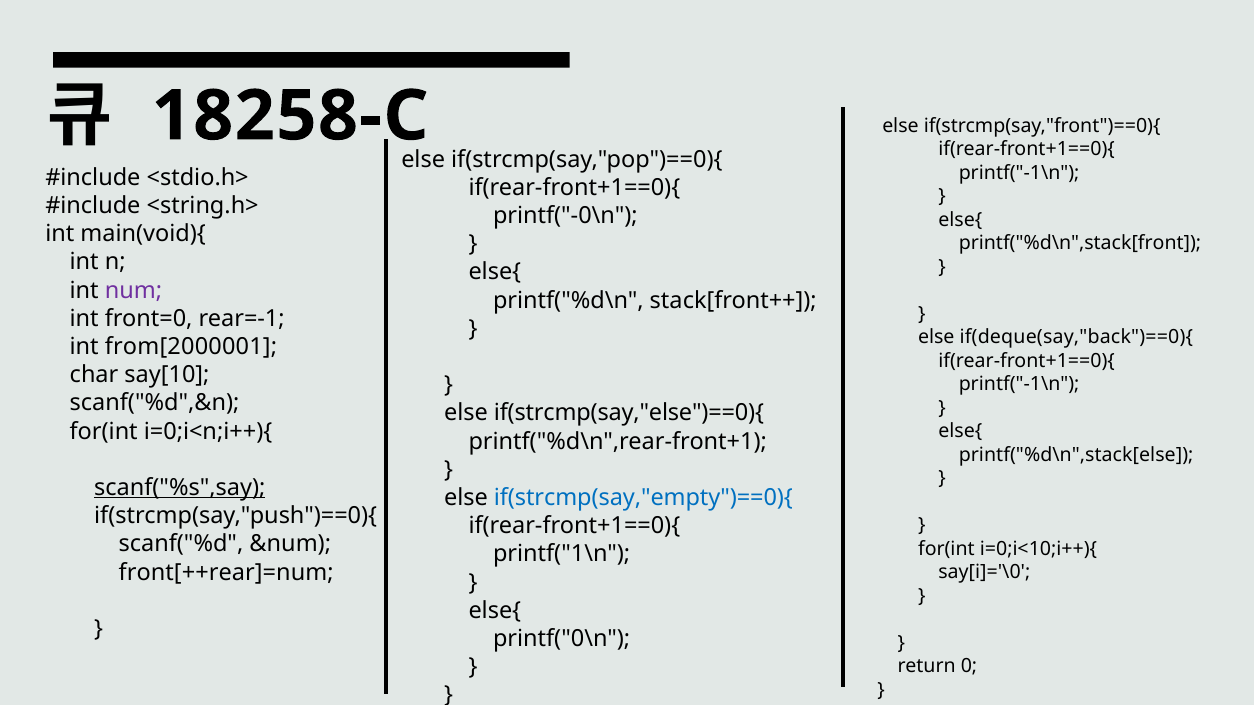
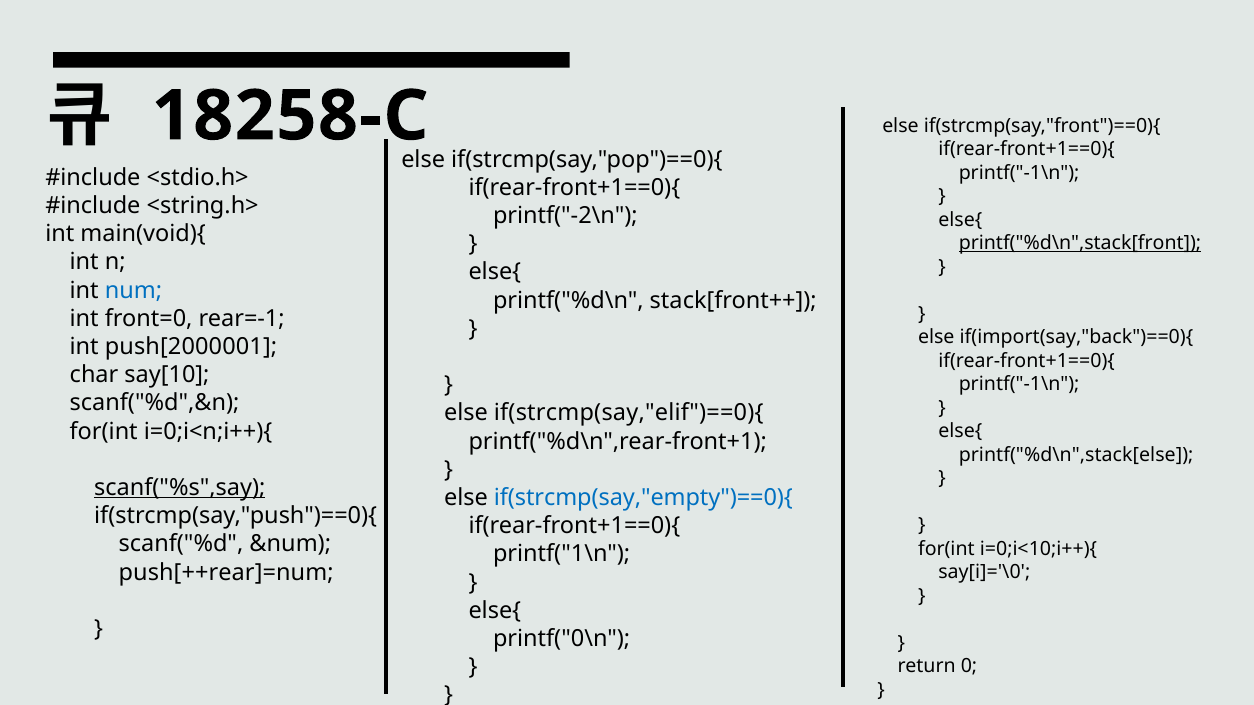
printf("-0\n: printf("-0\n -> printf("-2\n
printf("%d\n",stack[front underline: none -> present
num colour: purple -> blue
if(deque(say,"back")==0){: if(deque(say,"back")==0){ -> if(import(say,"back")==0){
from[2000001: from[2000001 -> push[2000001
if(strcmp(say,"else")==0){: if(strcmp(say,"else")==0){ -> if(strcmp(say,"elif")==0){
front[++rear]=num: front[++rear]=num -> push[++rear]=num
